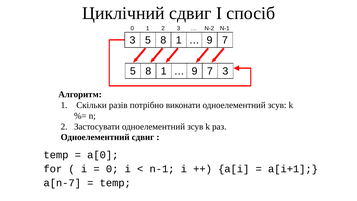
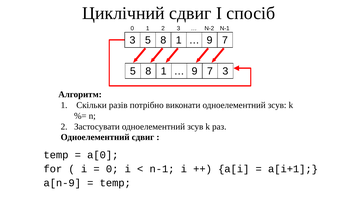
a[n-7: a[n-7 -> a[n-9
